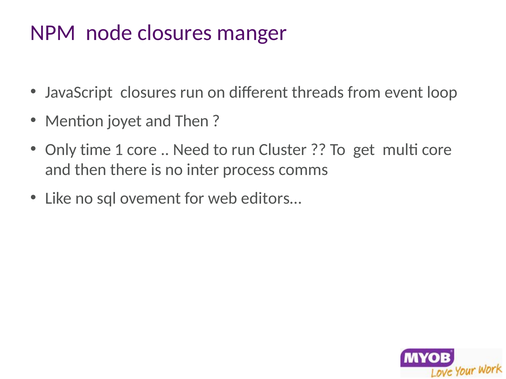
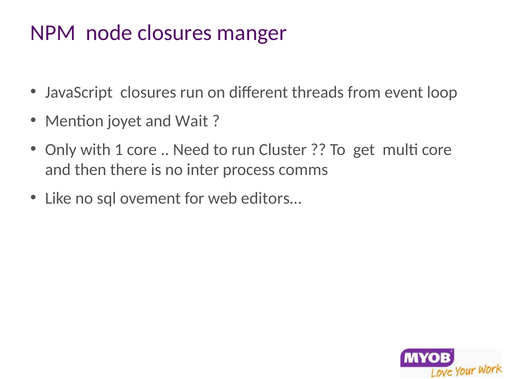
joyet and Then: Then -> Wait
time: time -> with
